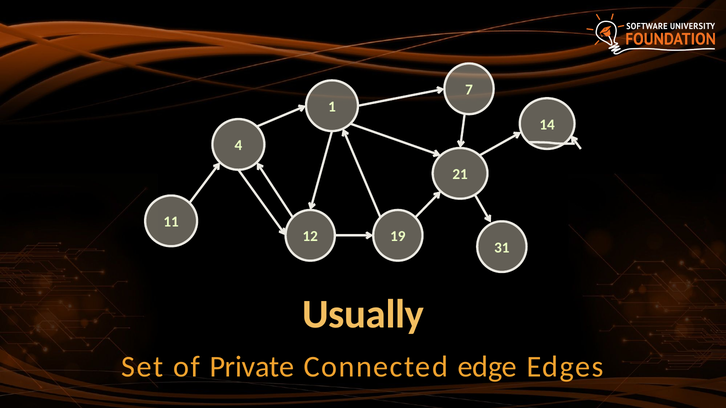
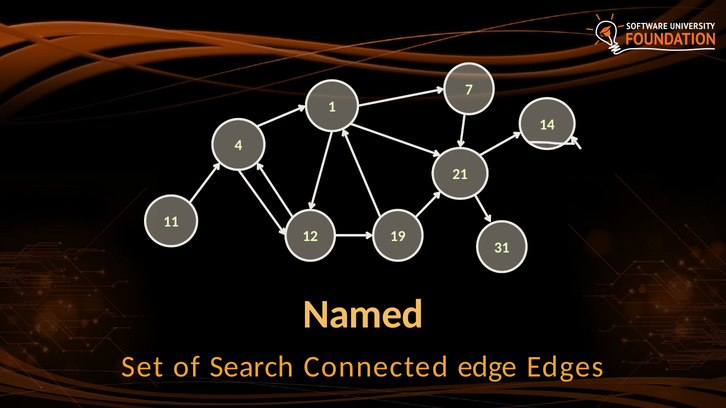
Usually: Usually -> Named
Private: Private -> Search
